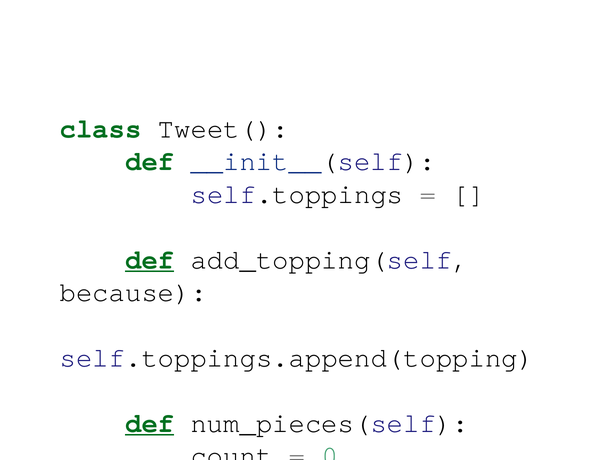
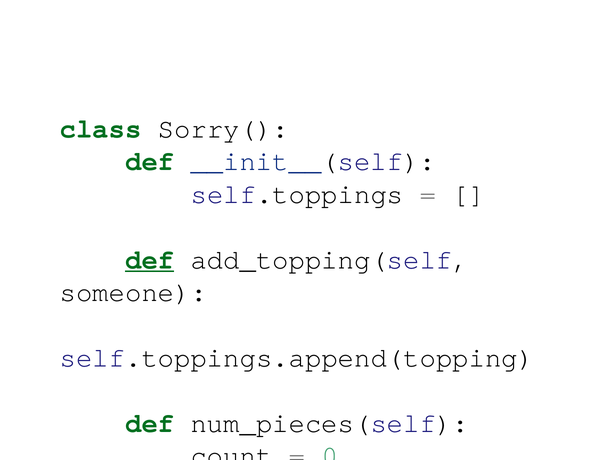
Tweet(: Tweet( -> Sorry(
because: because -> someone
def at (150, 423) underline: present -> none
